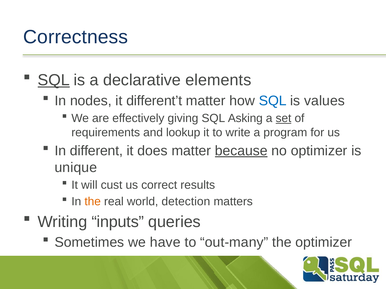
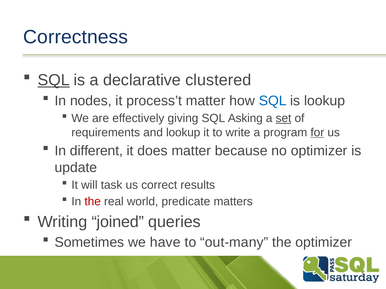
elements: elements -> clustered
different’t: different’t -> process’t
is values: values -> lookup
for underline: none -> present
because underline: present -> none
unique: unique -> update
cust: cust -> task
the at (93, 202) colour: orange -> red
detection: detection -> predicate
inputs: inputs -> joined
